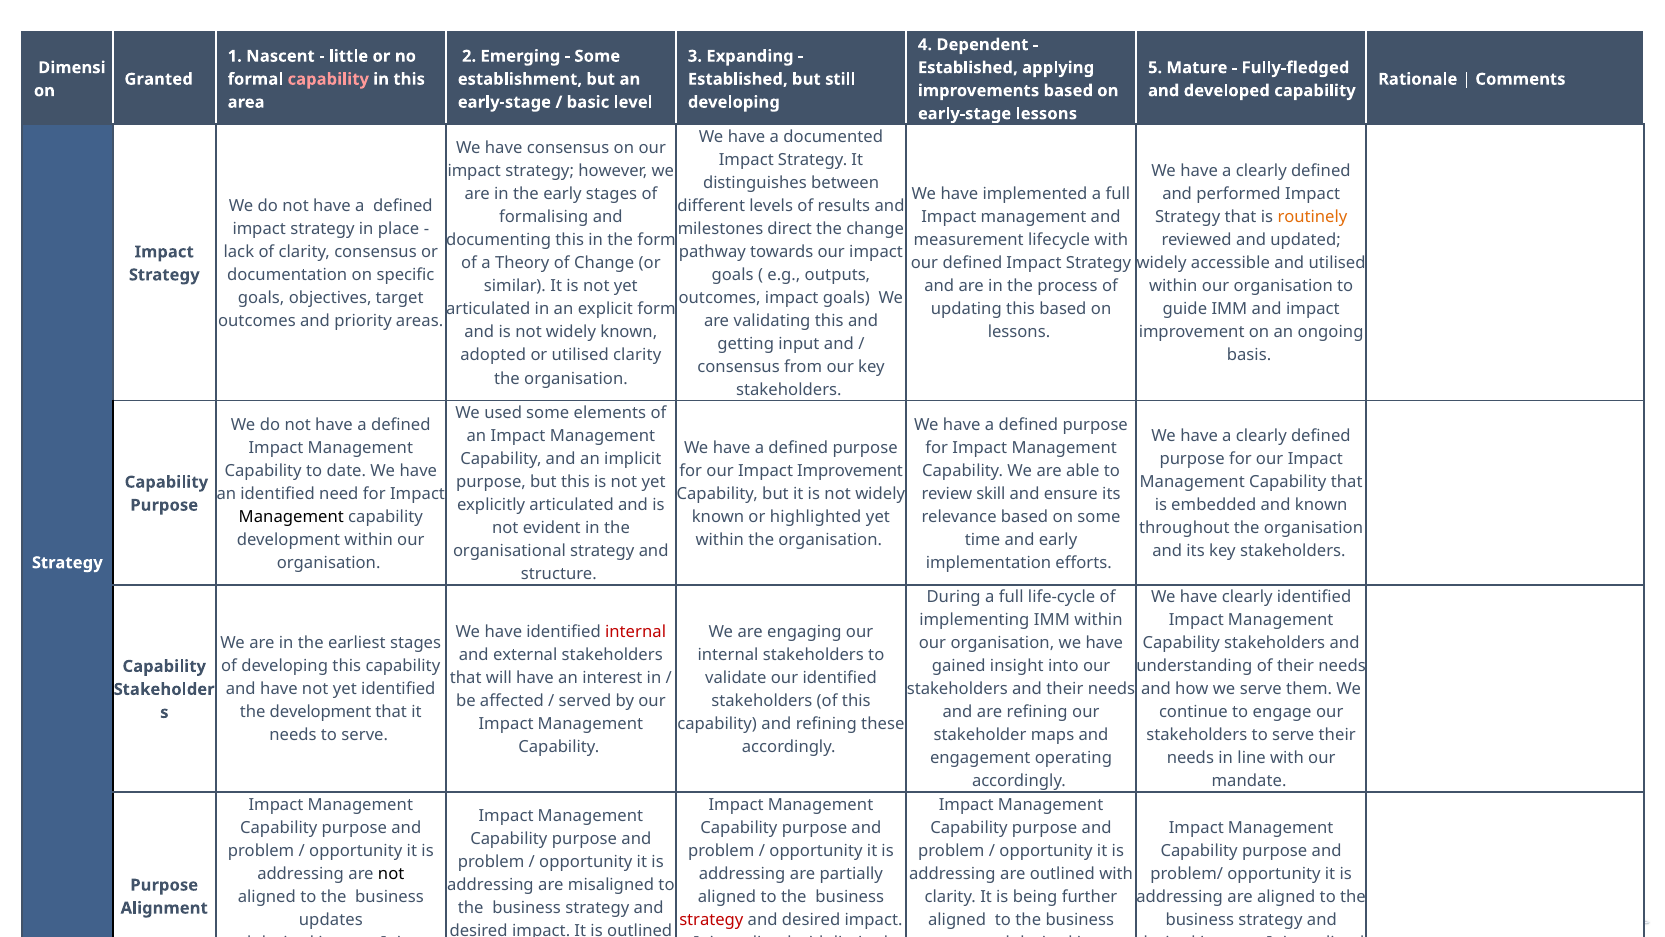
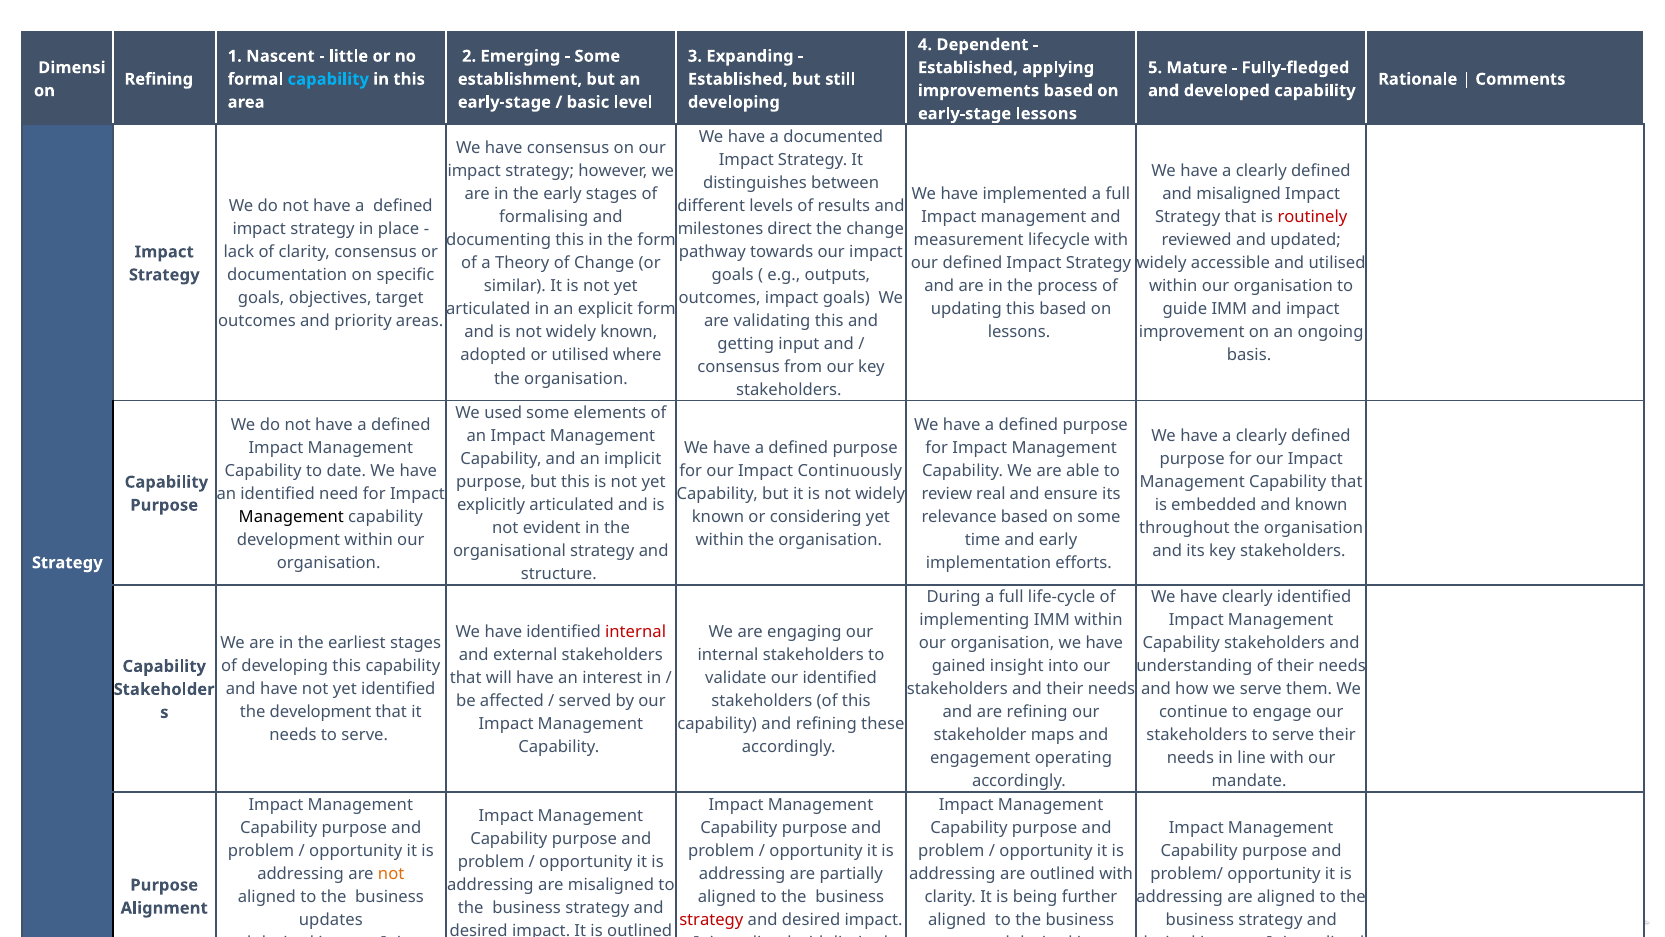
Granted at (159, 79): Granted -> Refining
capability at (328, 79) colour: pink -> light blue
and performed: performed -> misaligned
routinely colour: orange -> red
utilised clarity: clarity -> where
our Impact Improvement: Improvement -> Continuously
skill: skill -> real
highlighted: highlighted -> considering
not at (391, 873) colour: black -> orange
